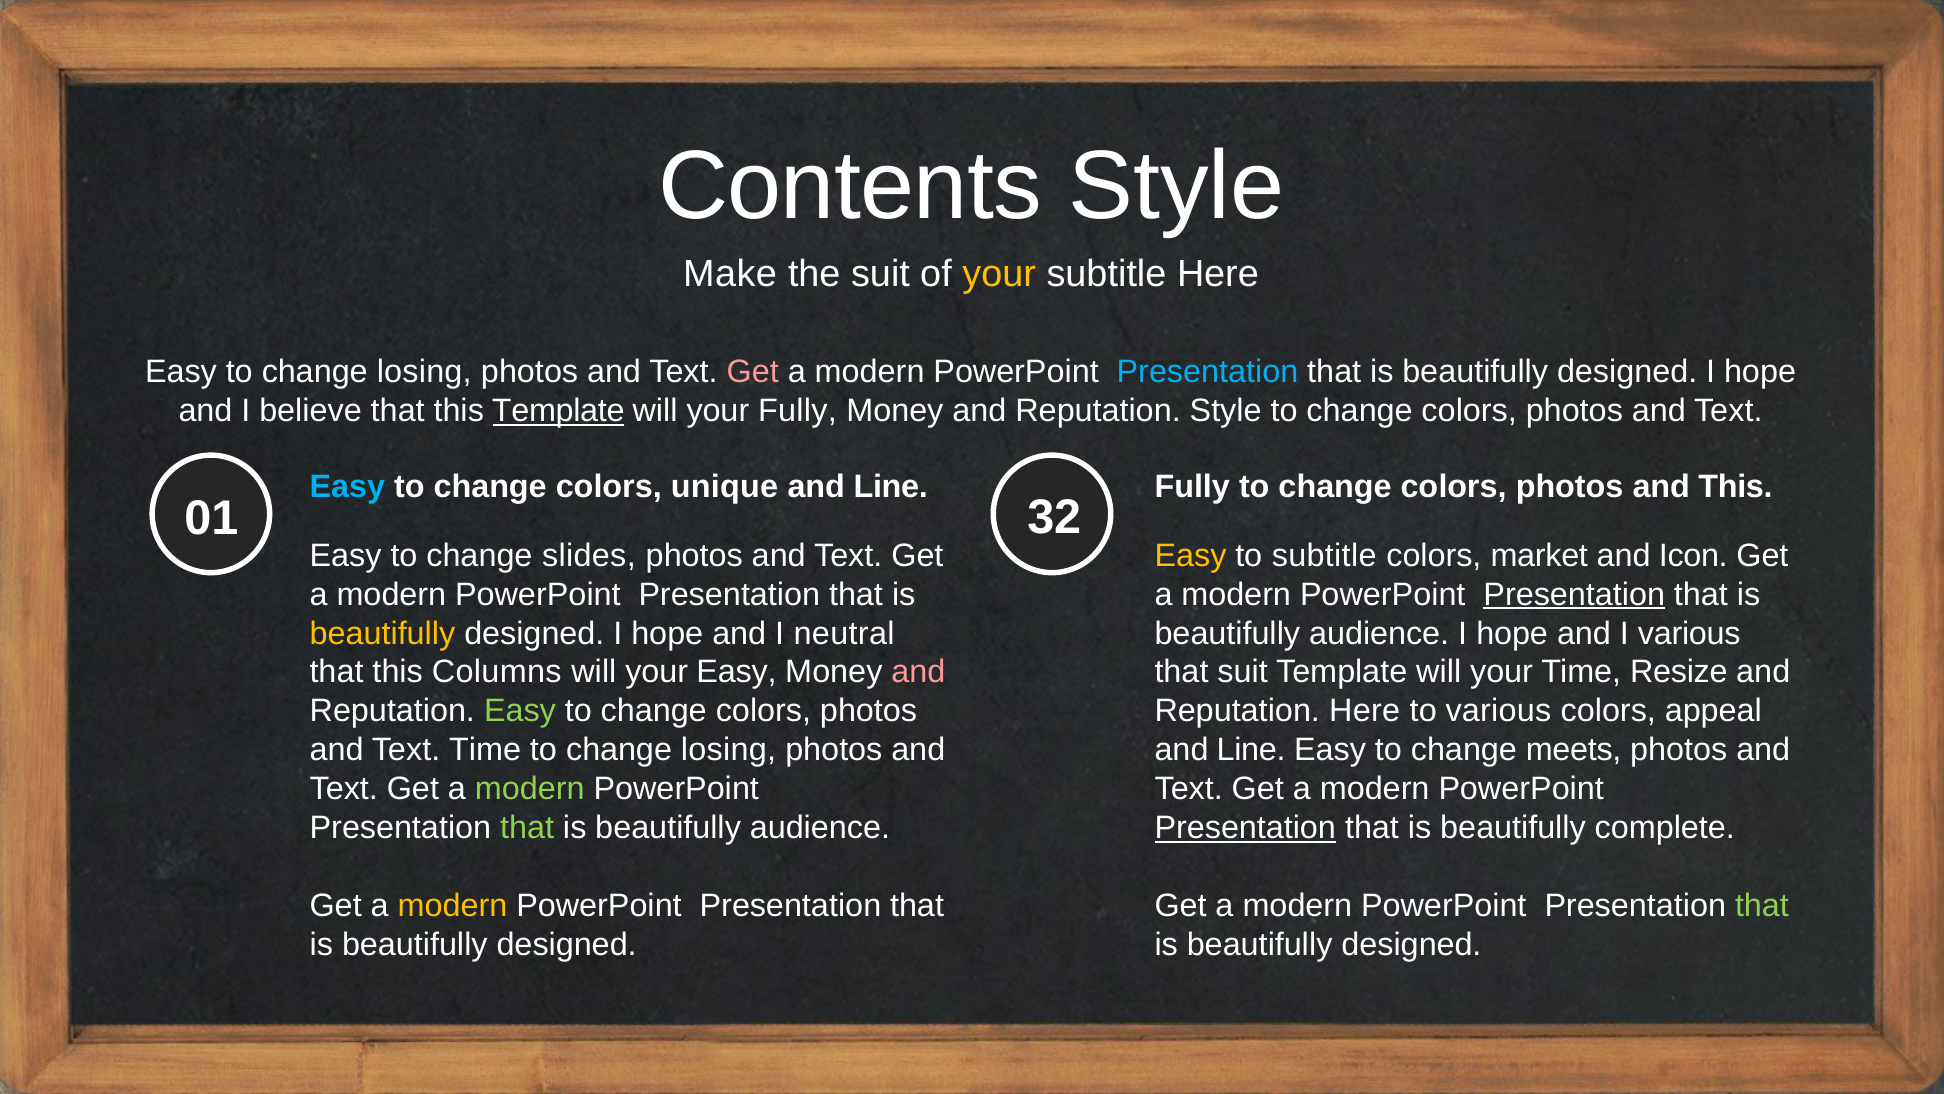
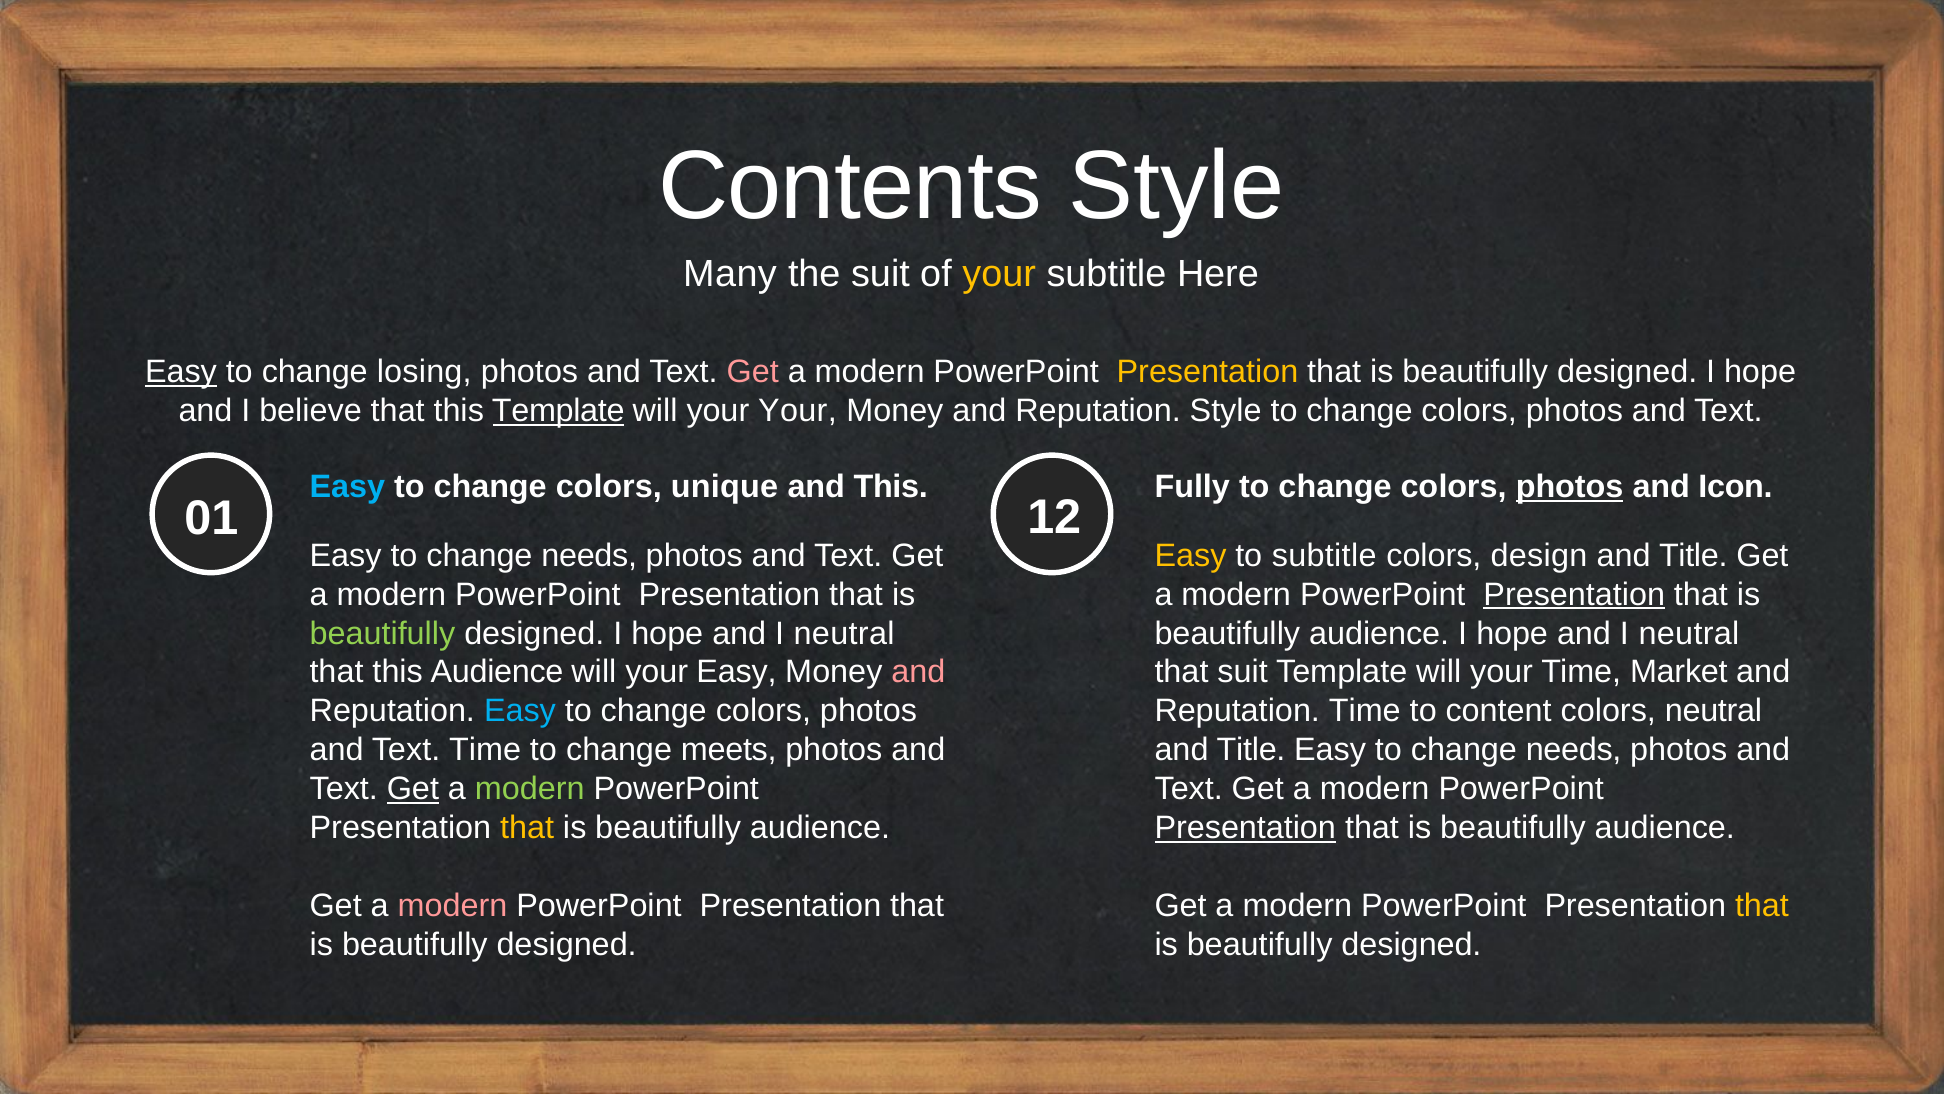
Make: Make -> Many
Easy at (181, 372) underline: none -> present
Presentation at (1207, 372) colour: light blue -> yellow
your Fully: Fully -> Your
Line at (891, 487): Line -> This
photos at (1570, 487) underline: none -> present
and This: This -> Icon
32: 32 -> 12
slides at (589, 555): slides -> needs
market: market -> design
Icon at (1693, 555): Icon -> Title
beautifully at (382, 633) colour: yellow -> light green
various at (1689, 633): various -> neutral
this Columns: Columns -> Audience
Resize: Resize -> Market
Easy at (520, 711) colour: light green -> light blue
Reputation Here: Here -> Time
to various: various -> content
colors appeal: appeal -> neutral
losing at (728, 750): losing -> meets
Line at (1251, 750): Line -> Title
meets at (1574, 750): meets -> needs
Get at (413, 789) underline: none -> present
that at (527, 828) colour: light green -> yellow
complete at (1665, 828): complete -> audience
modern at (452, 905) colour: yellow -> pink
that at (1762, 905) colour: light green -> yellow
